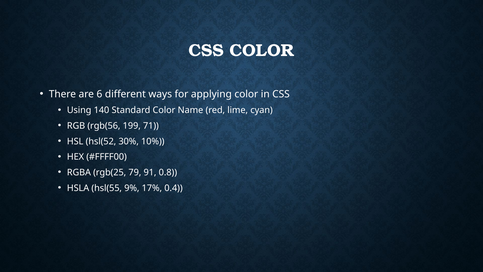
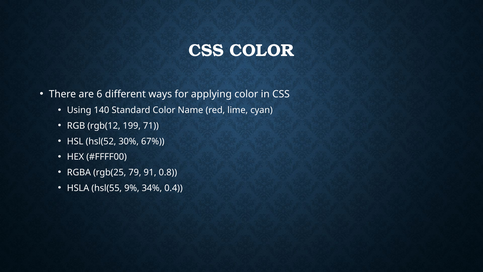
rgb(56: rgb(56 -> rgb(12
10%: 10% -> 67%
17%: 17% -> 34%
